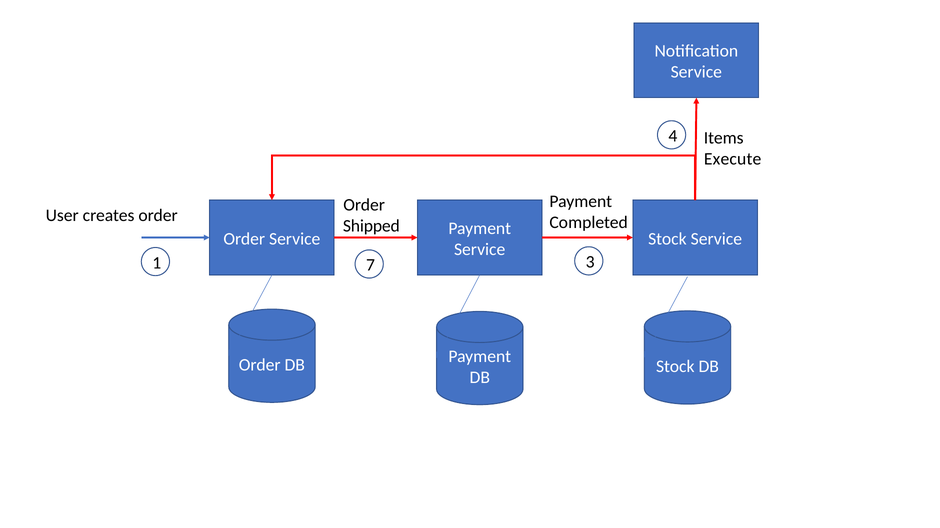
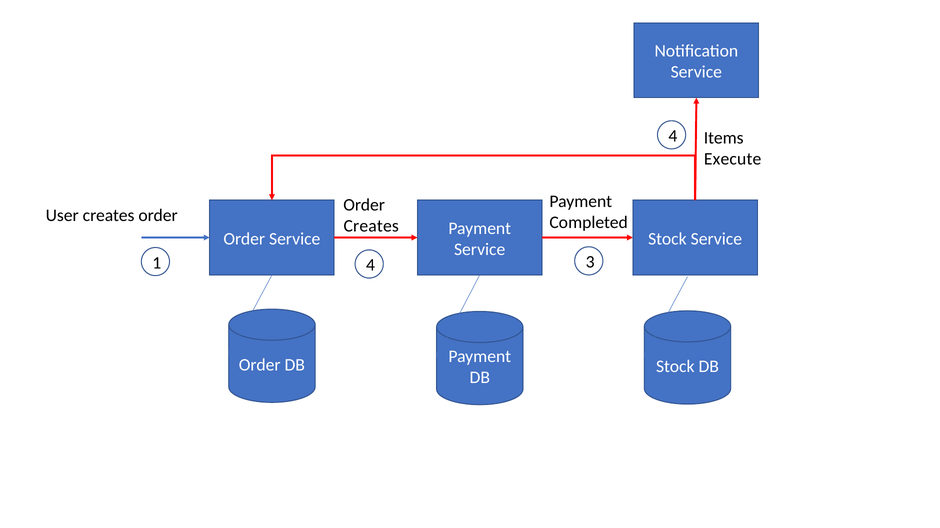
Shipped at (371, 226): Shipped -> Creates
1 7: 7 -> 4
